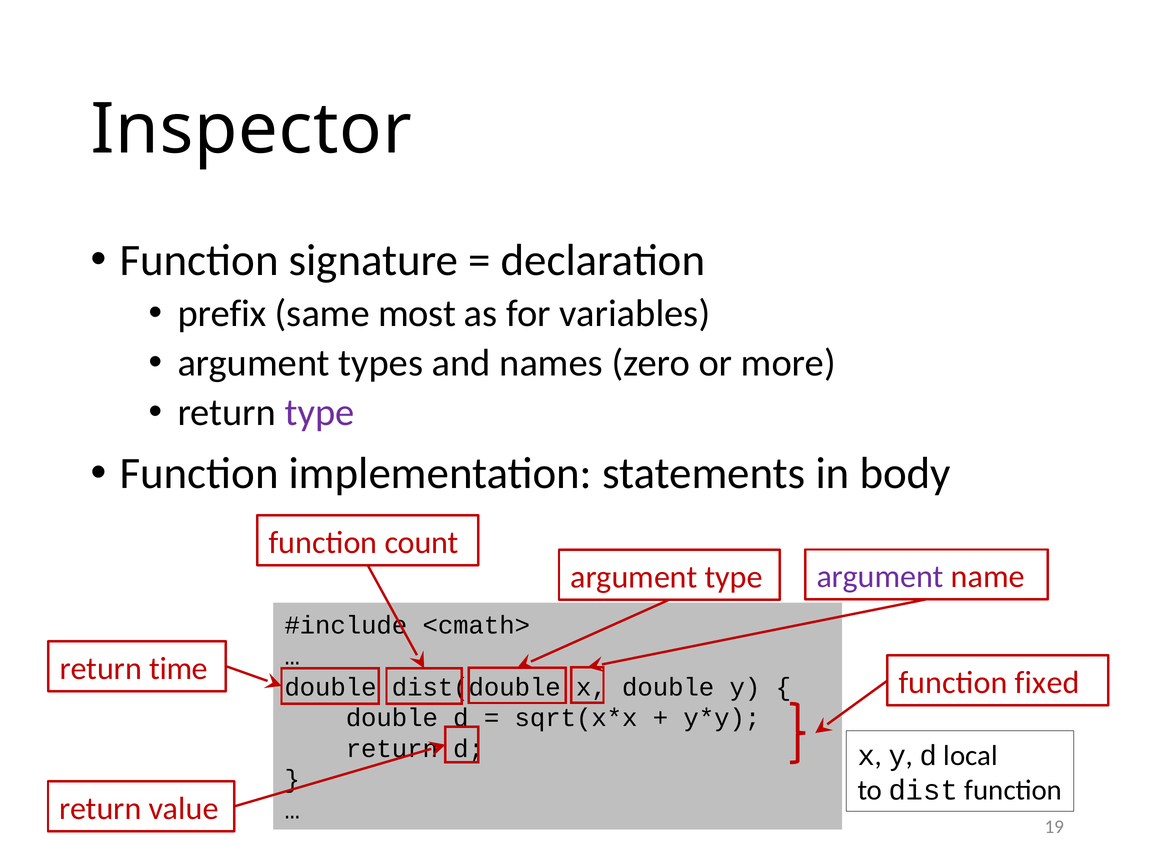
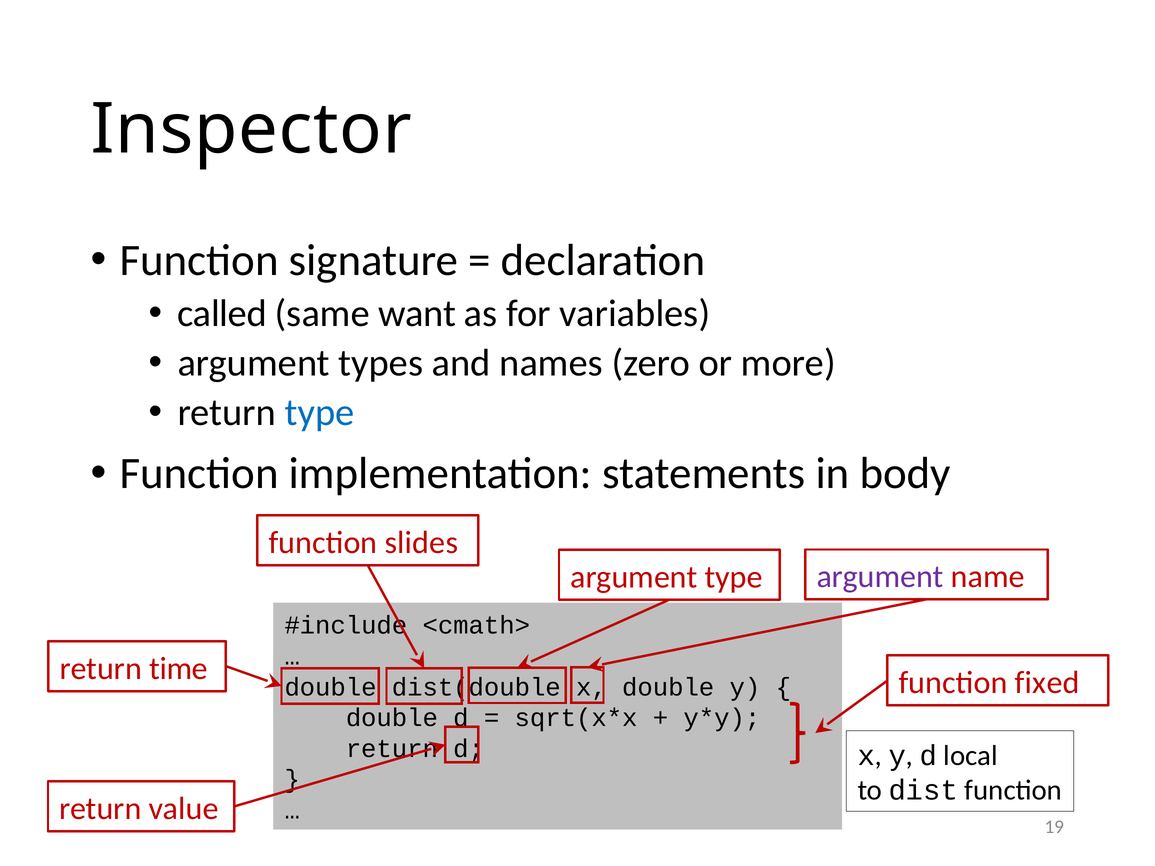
prefix: prefix -> called
most: most -> want
type at (320, 413) colour: purple -> blue
count: count -> slides
